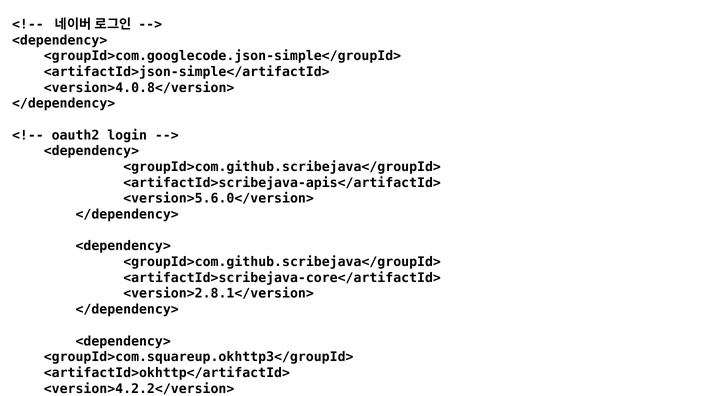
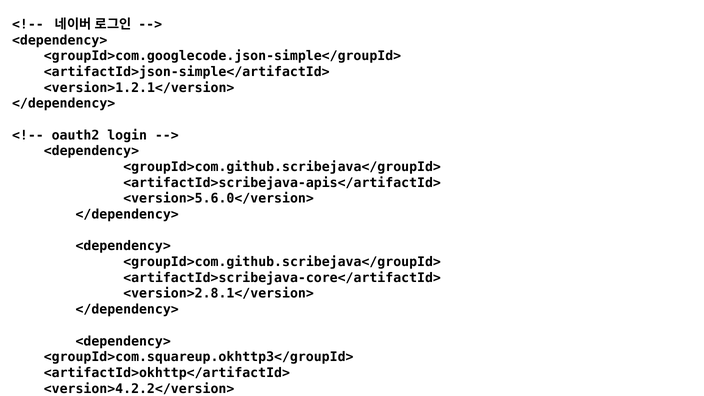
<version>4.0.8</version>: <version>4.0.8</version> -> <version>1.2.1</version>
